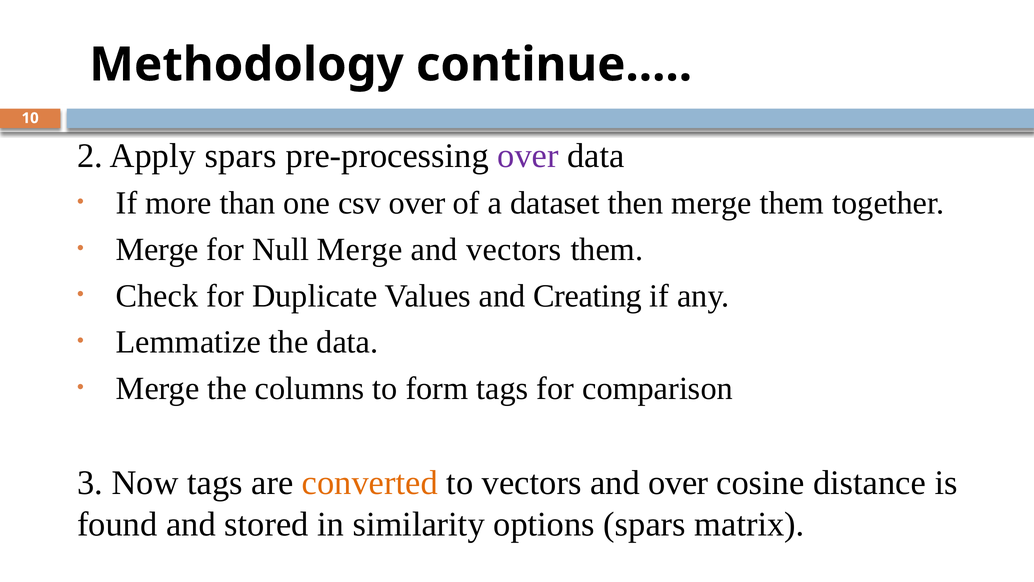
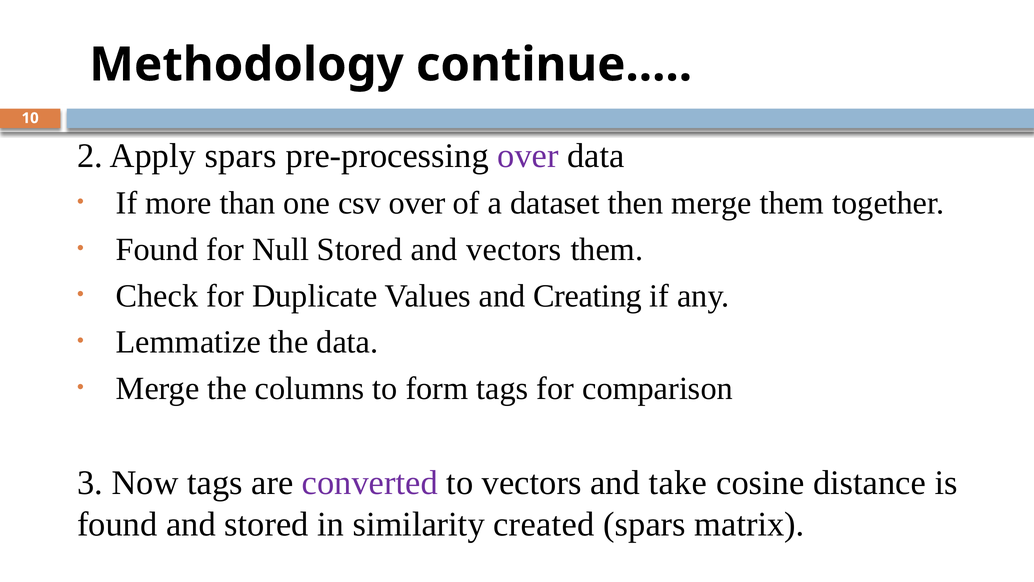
Merge at (157, 249): Merge -> Found
Null Merge: Merge -> Stored
converted colour: orange -> purple
and over: over -> take
options: options -> created
